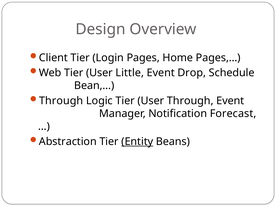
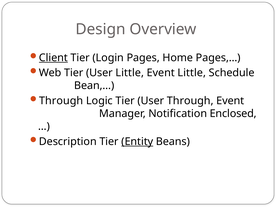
Client underline: none -> present
Event Drop: Drop -> Little
Forecast: Forecast -> Enclosed
Abstraction: Abstraction -> Description
